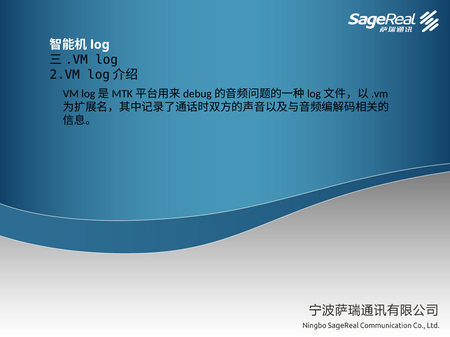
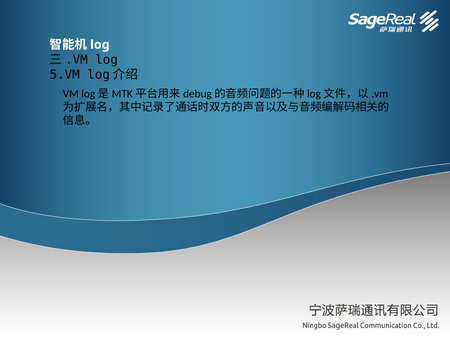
2.VM: 2.VM -> 5.VM
